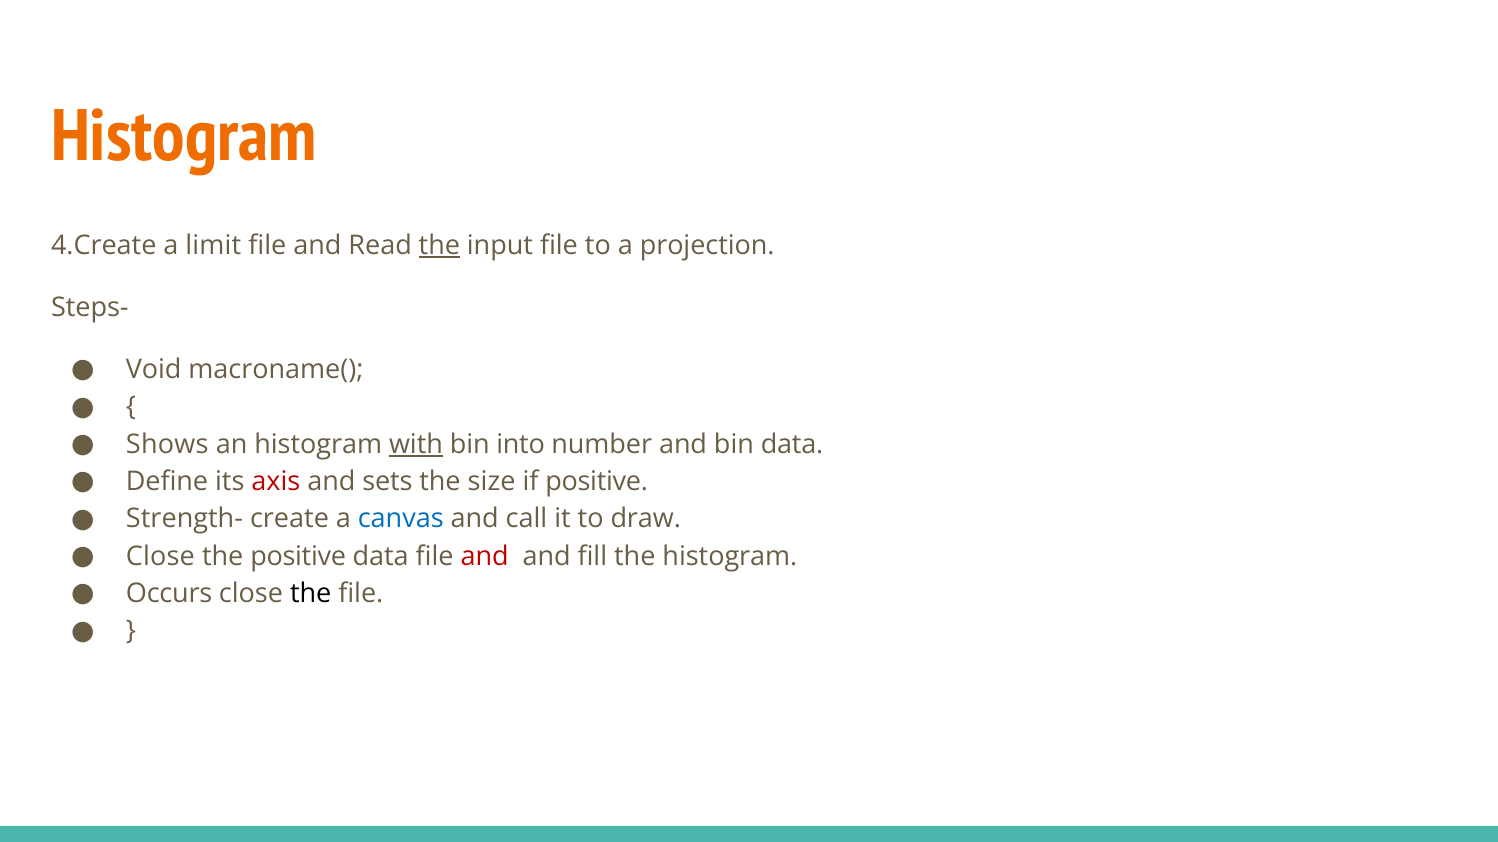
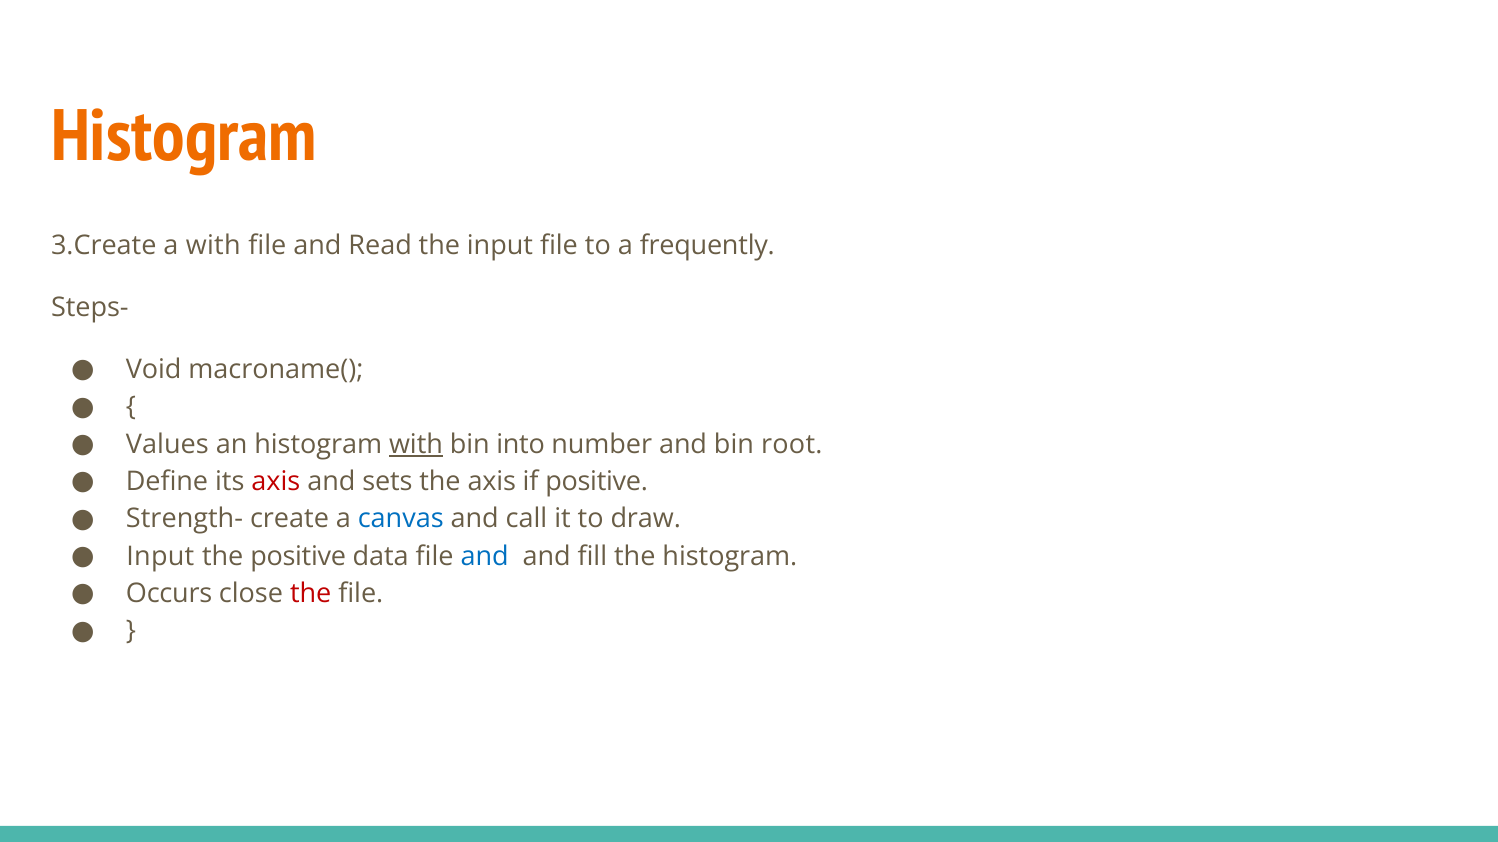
4.Create: 4.Create -> 3.Create
a limit: limit -> with
the at (439, 245) underline: present -> none
projection: projection -> frequently
Shows: Shows -> Values
bin data: data -> root
the size: size -> axis
Close at (160, 557): Close -> Input
and at (485, 557) colour: red -> blue
the at (311, 594) colour: black -> red
